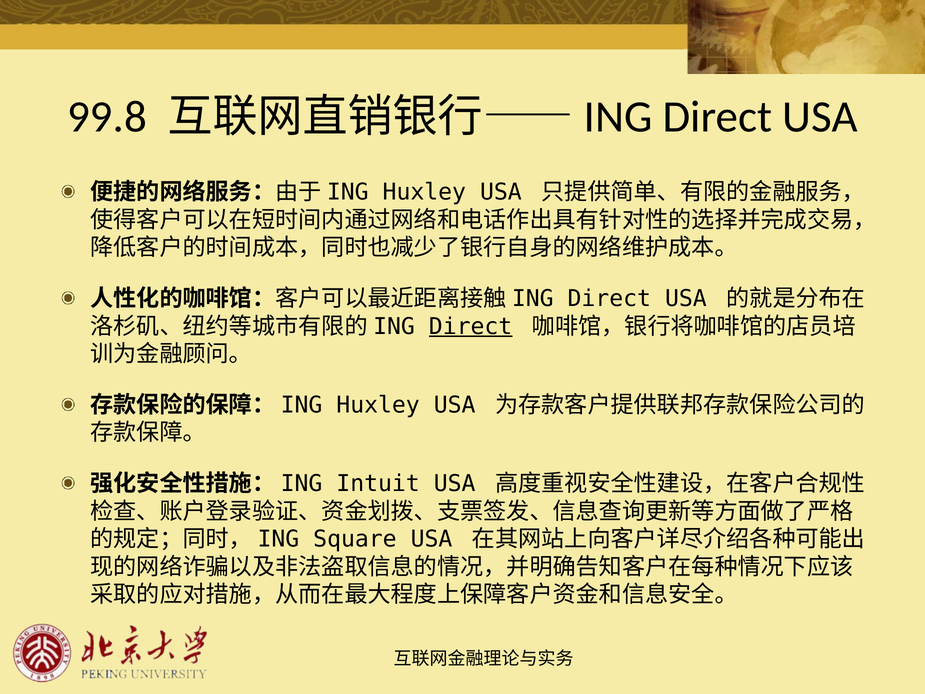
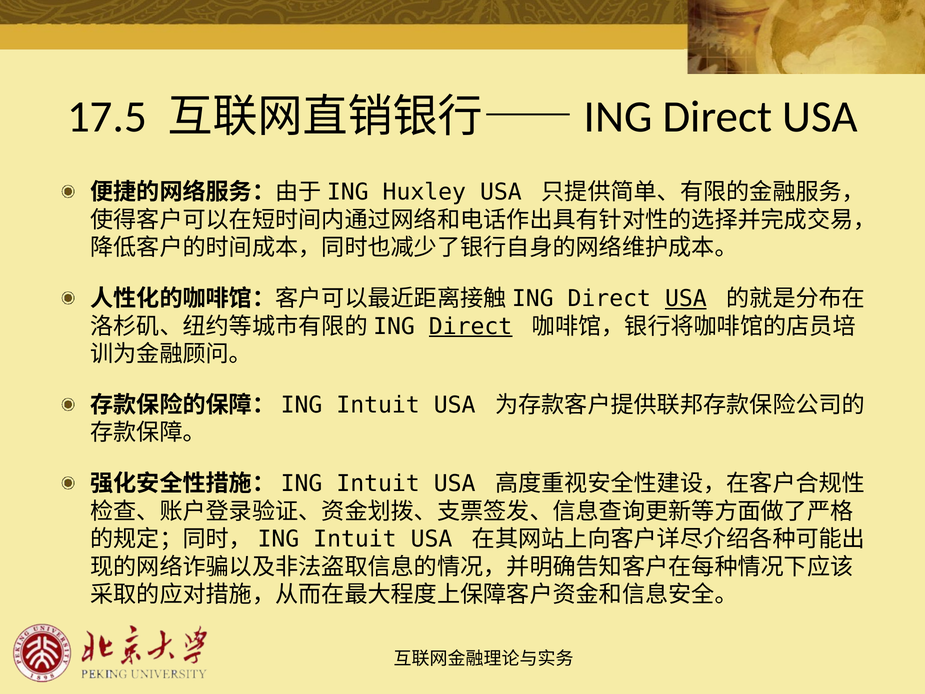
99.8: 99.8 -> 17.5
USA at (686, 299) underline: none -> present
Huxley at (378, 405): Huxley -> Intuit
Square at (355, 539): Square -> Intuit
